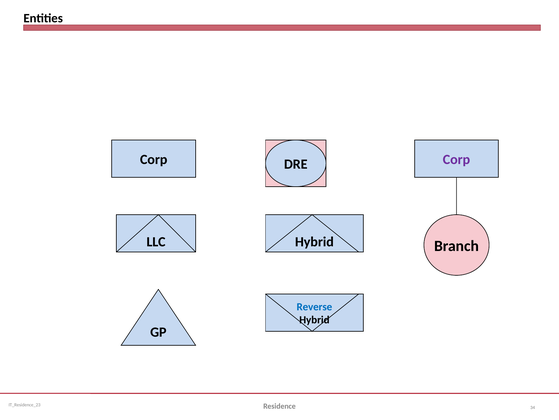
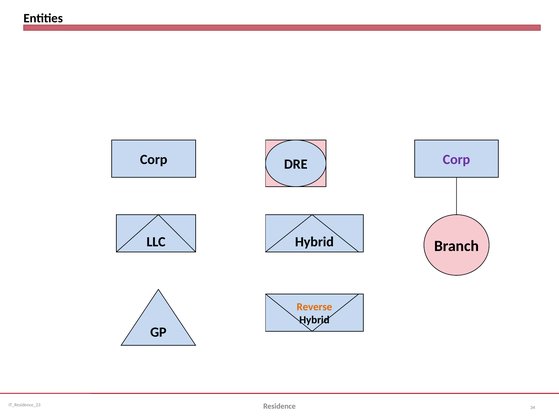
Reverse colour: blue -> orange
